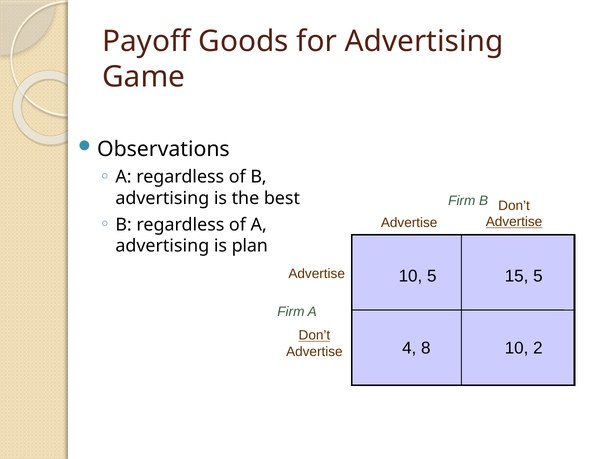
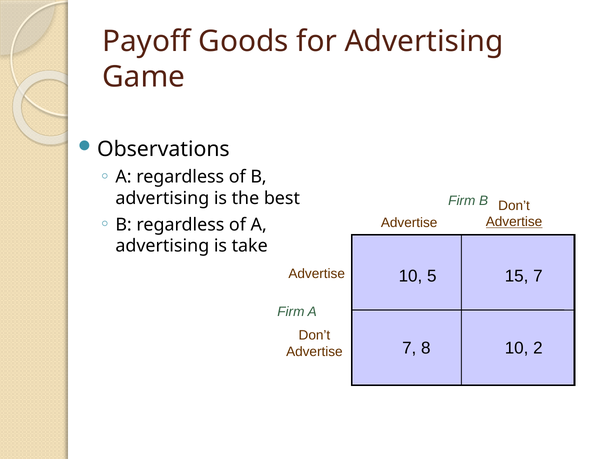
plan: plan -> take
15 5: 5 -> 7
Don’t at (314, 336) underline: present -> none
4 at (409, 349): 4 -> 7
